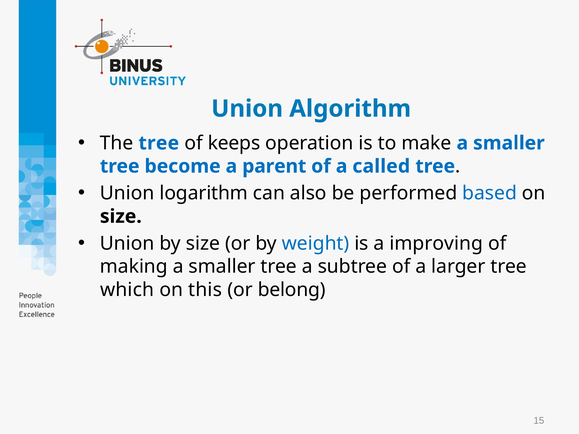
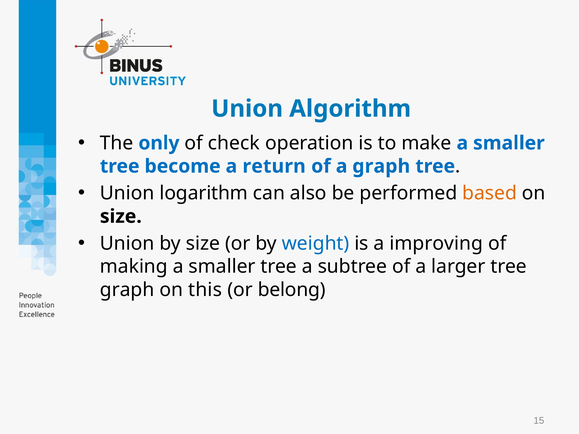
The tree: tree -> only
keeps: keeps -> check
parent: parent -> return
a called: called -> graph
based colour: blue -> orange
which at (127, 290): which -> graph
